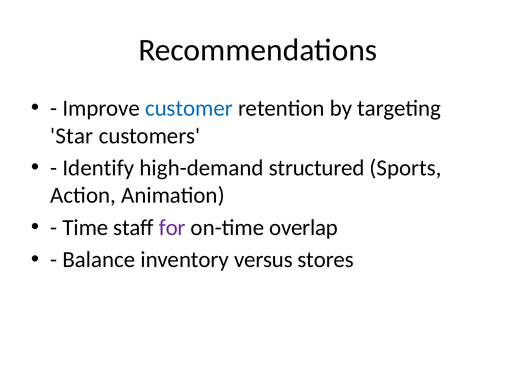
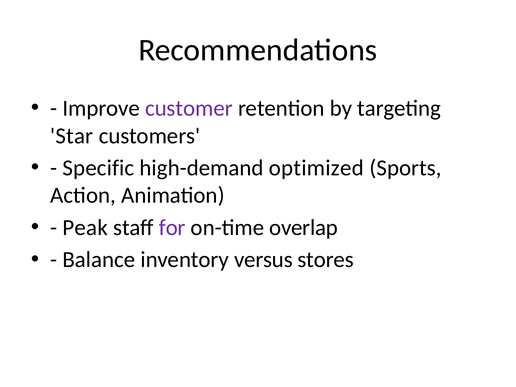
customer colour: blue -> purple
Identify: Identify -> Specific
structured: structured -> optimized
Time: Time -> Peak
